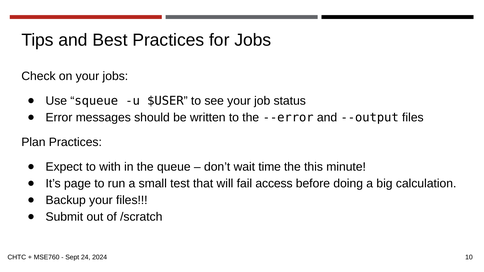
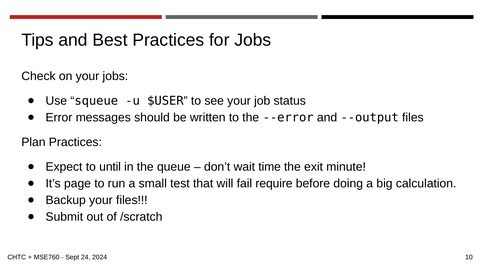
with: with -> until
this: this -> exit
access: access -> require
